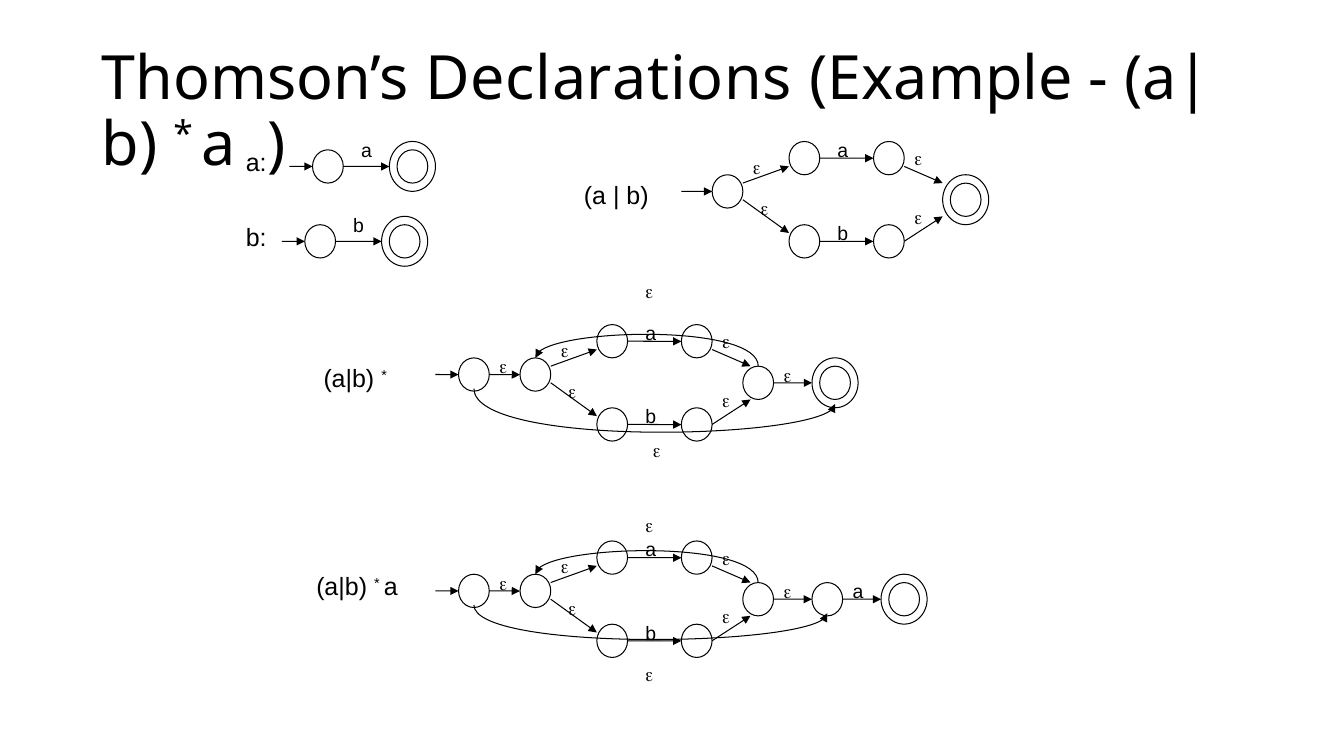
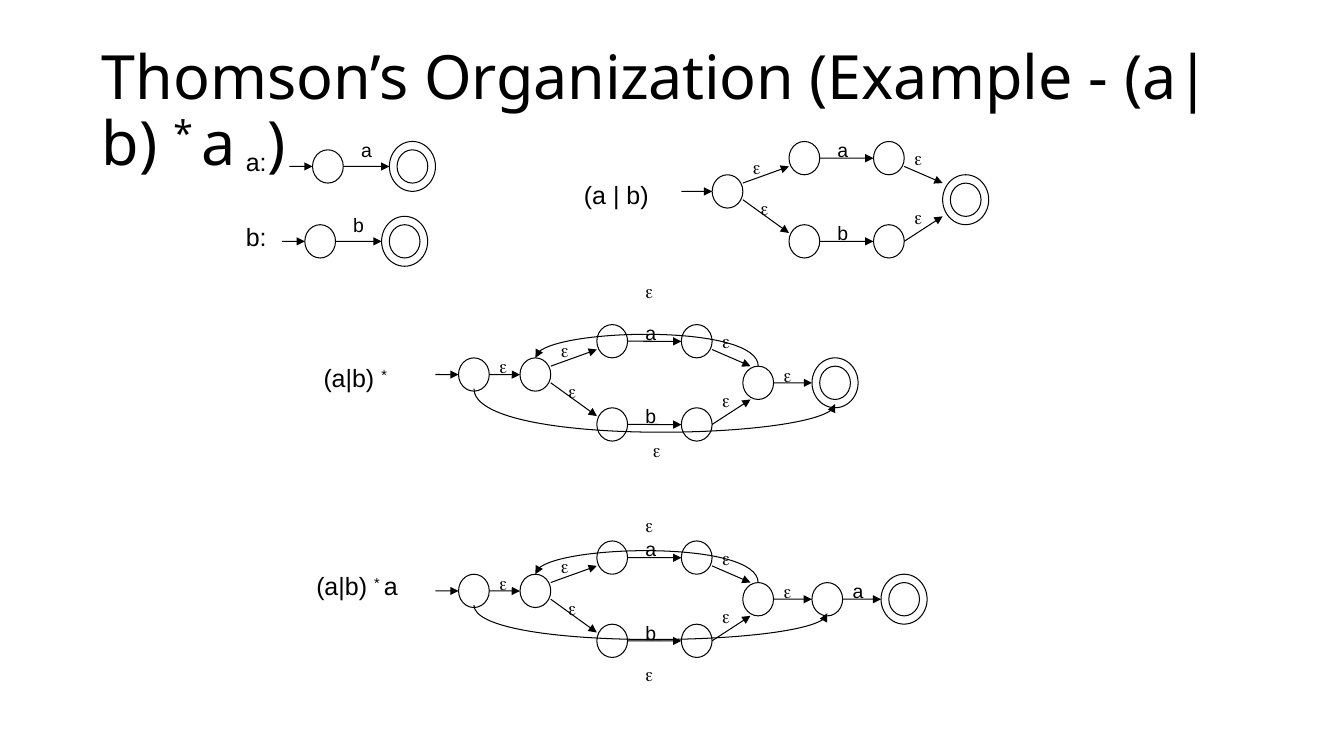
Declarations: Declarations -> Organization
